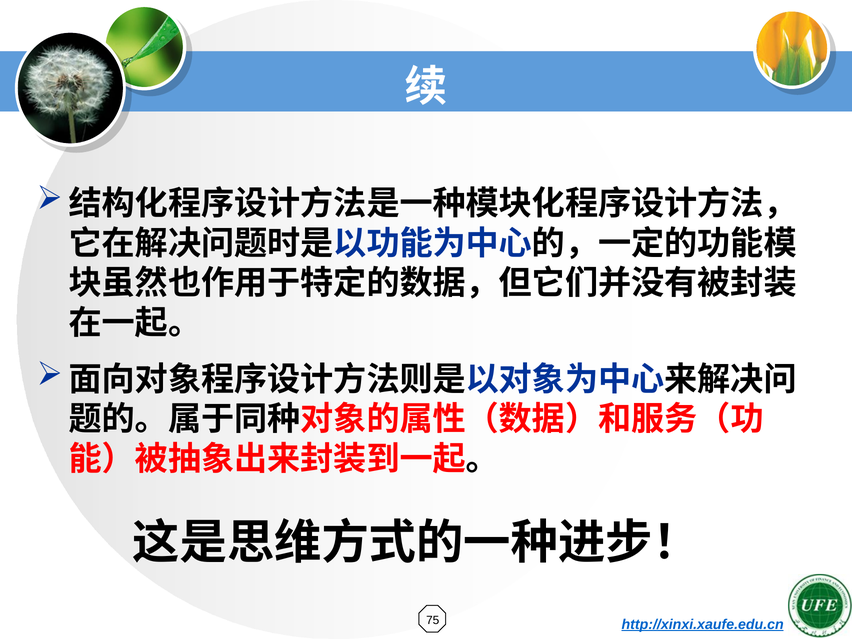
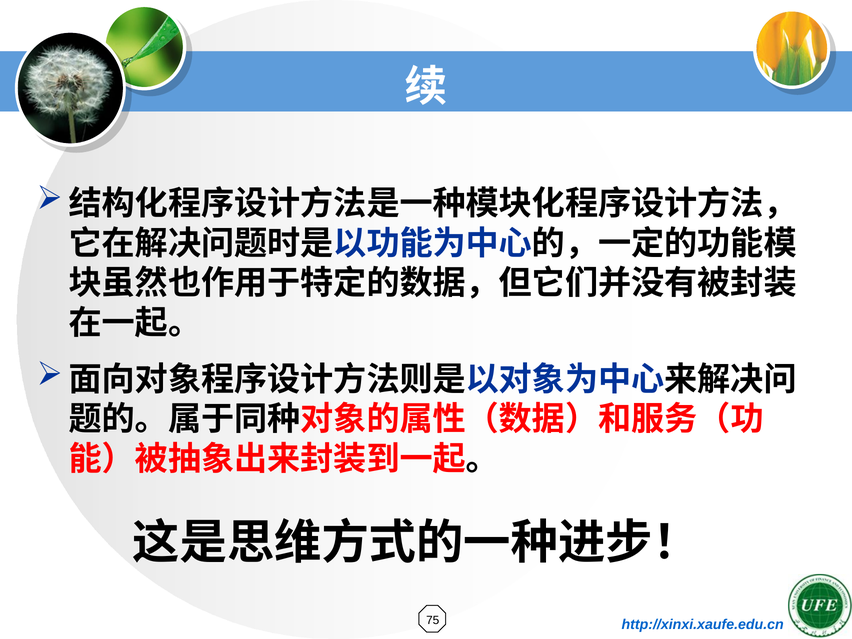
http://xinxi.xaufe.edu.cn underline: present -> none
